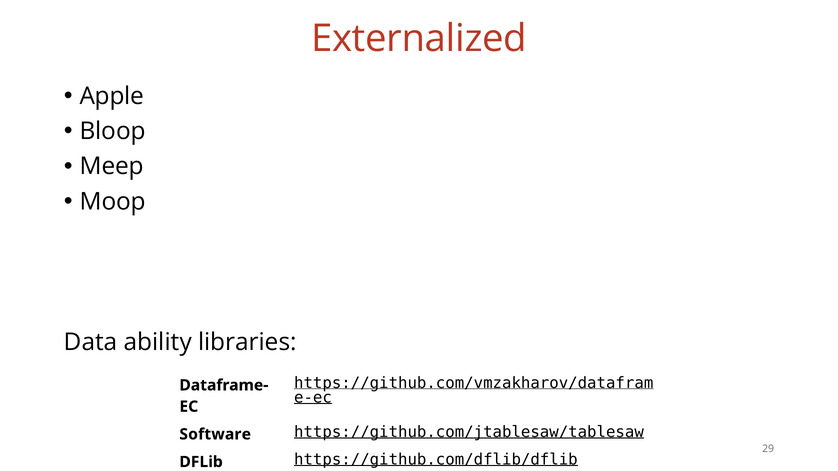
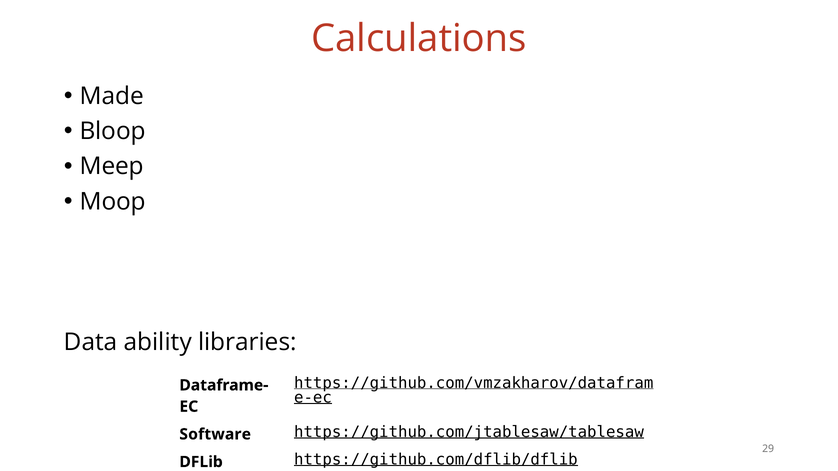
Externalized: Externalized -> Calculations
Apple: Apple -> Made
